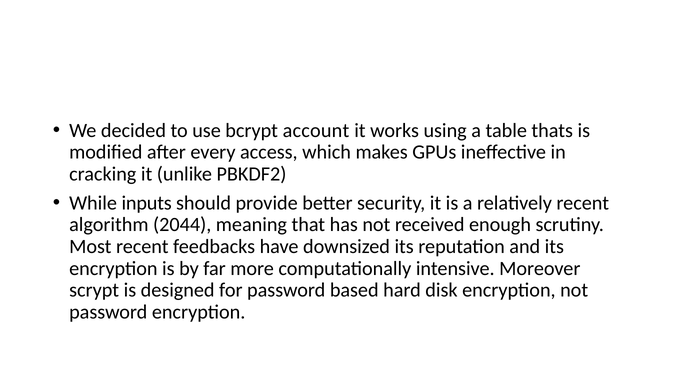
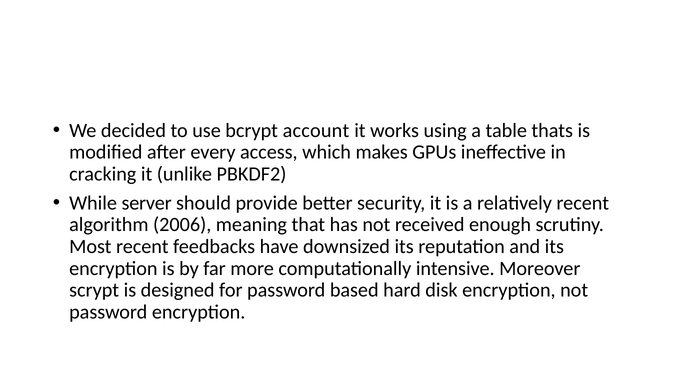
inputs: inputs -> server
2044: 2044 -> 2006
